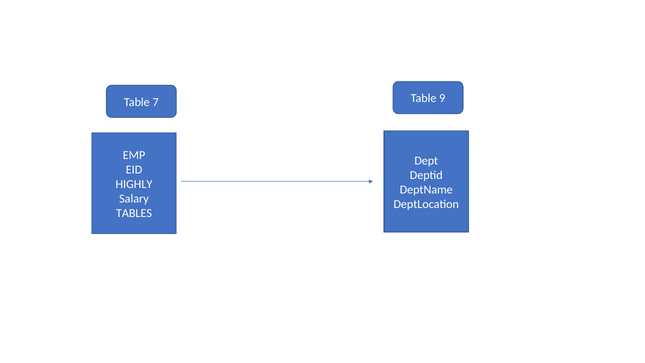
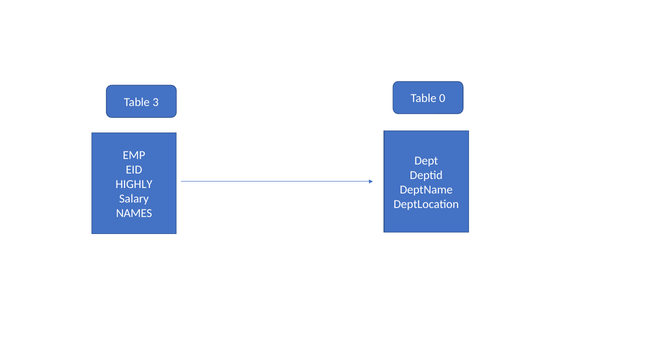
7: 7 -> 3
9: 9 -> 0
TABLES: TABLES -> NAMES
